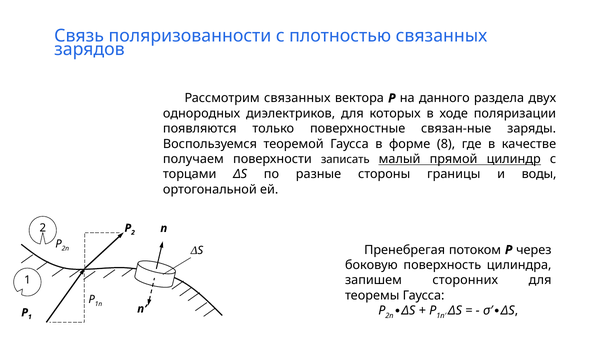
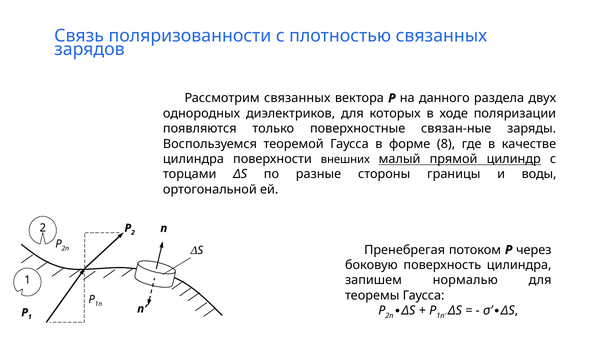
получаем at (193, 159): получаем -> цилиндра
записать: записать -> внешних
сторонних: сторонних -> нормалью
